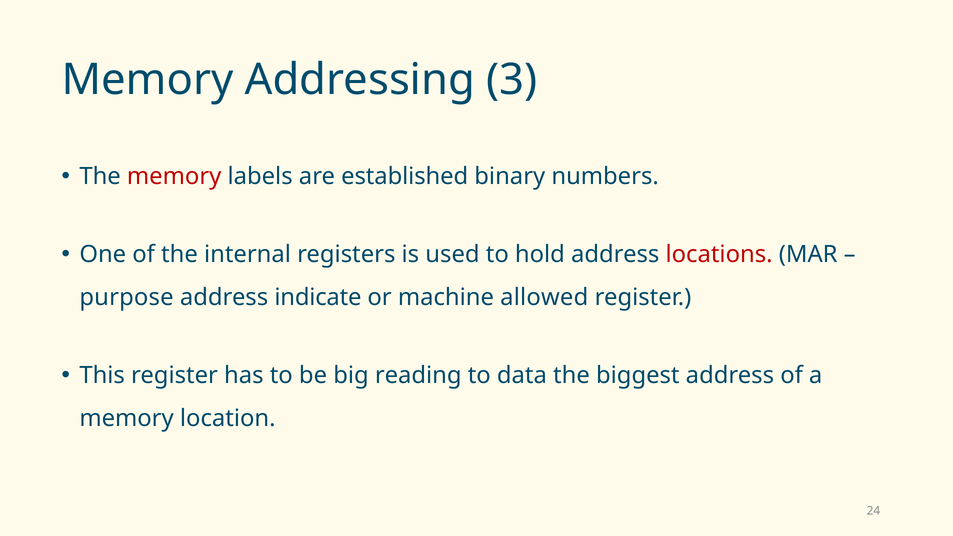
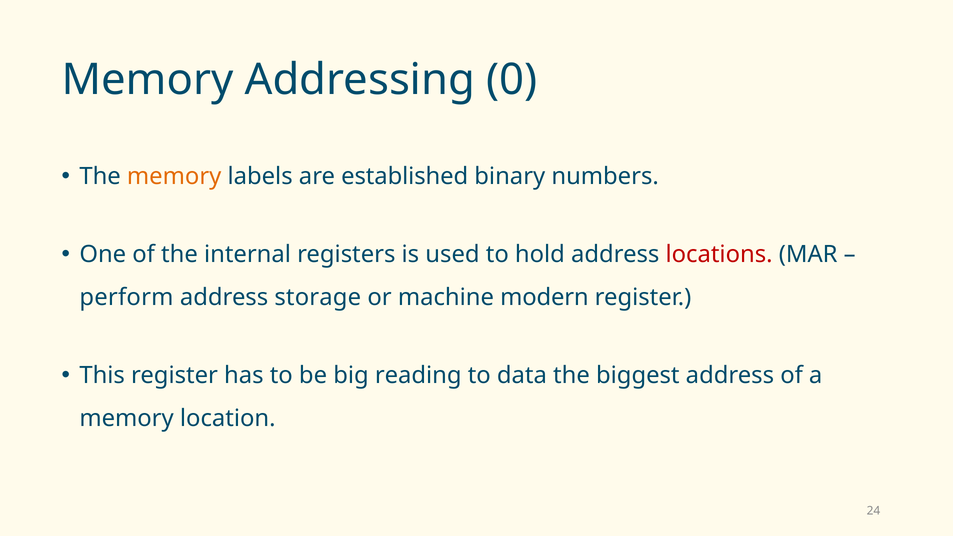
3: 3 -> 0
memory at (174, 177) colour: red -> orange
purpose: purpose -> perform
indicate: indicate -> storage
allowed: allowed -> modern
